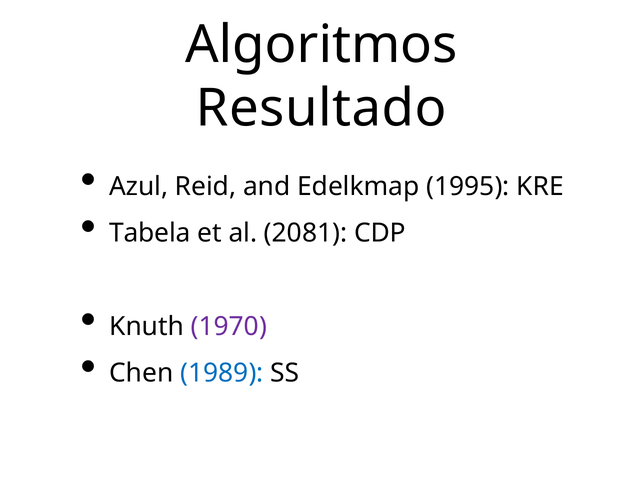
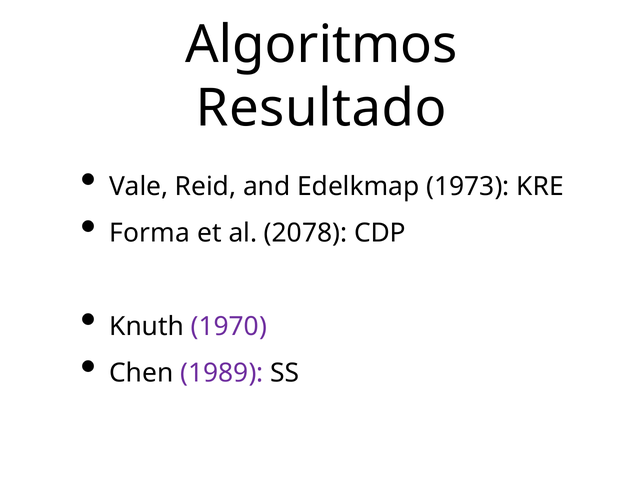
Azul: Azul -> Vale
1995: 1995 -> 1973
Tabela: Tabela -> Forma
2081: 2081 -> 2078
1989 colour: blue -> purple
